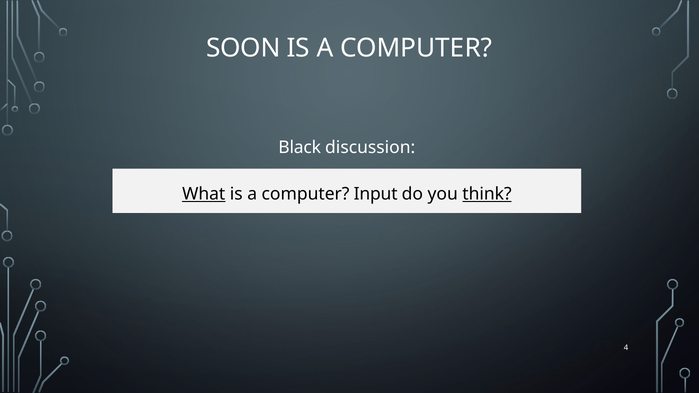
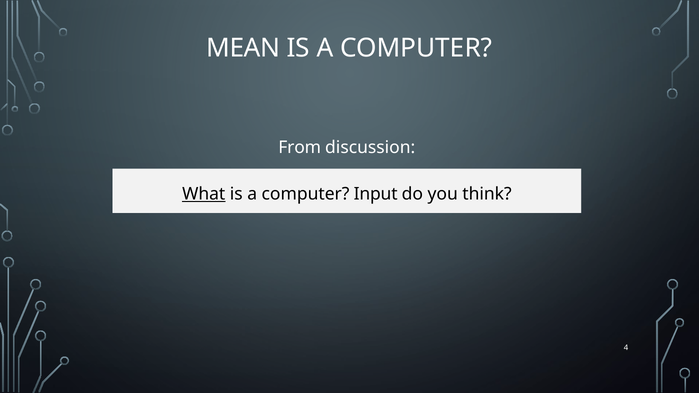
SOON: SOON -> MEAN
Black: Black -> From
think underline: present -> none
